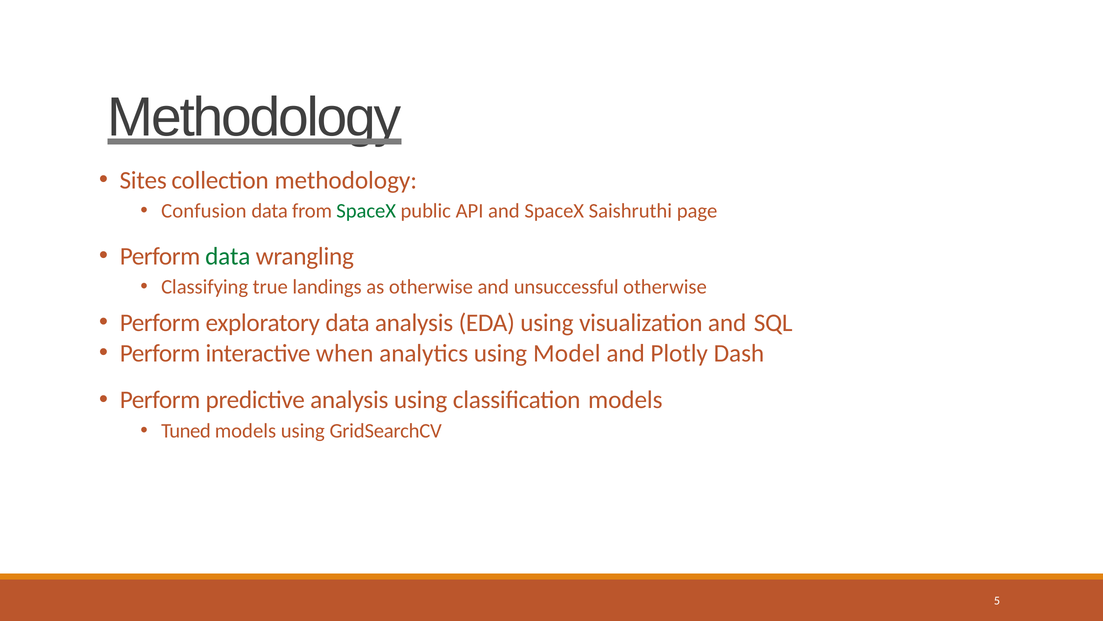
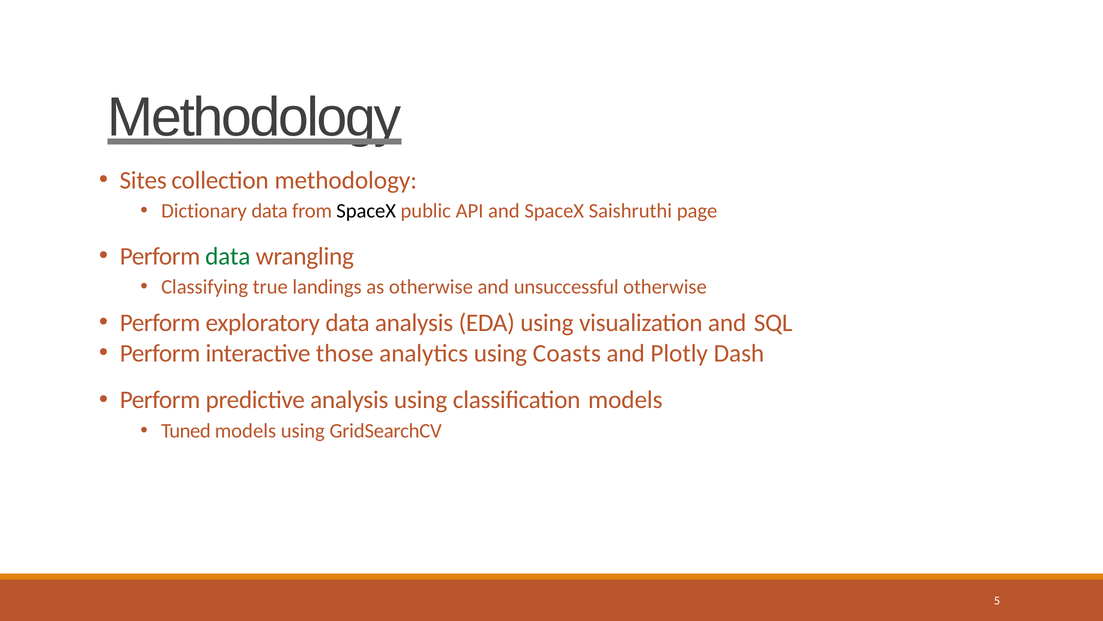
Confusion: Confusion -> Dictionary
SpaceX at (366, 211) colour: green -> black
when: when -> those
Model: Model -> Coasts
